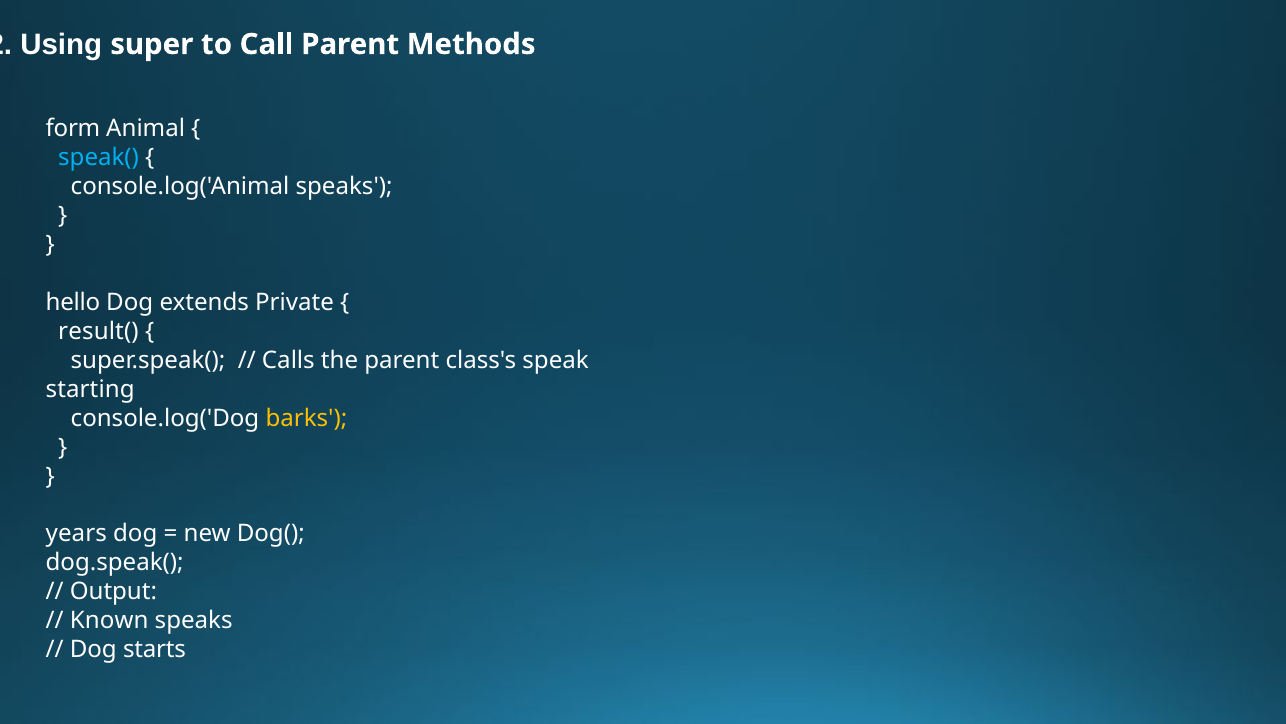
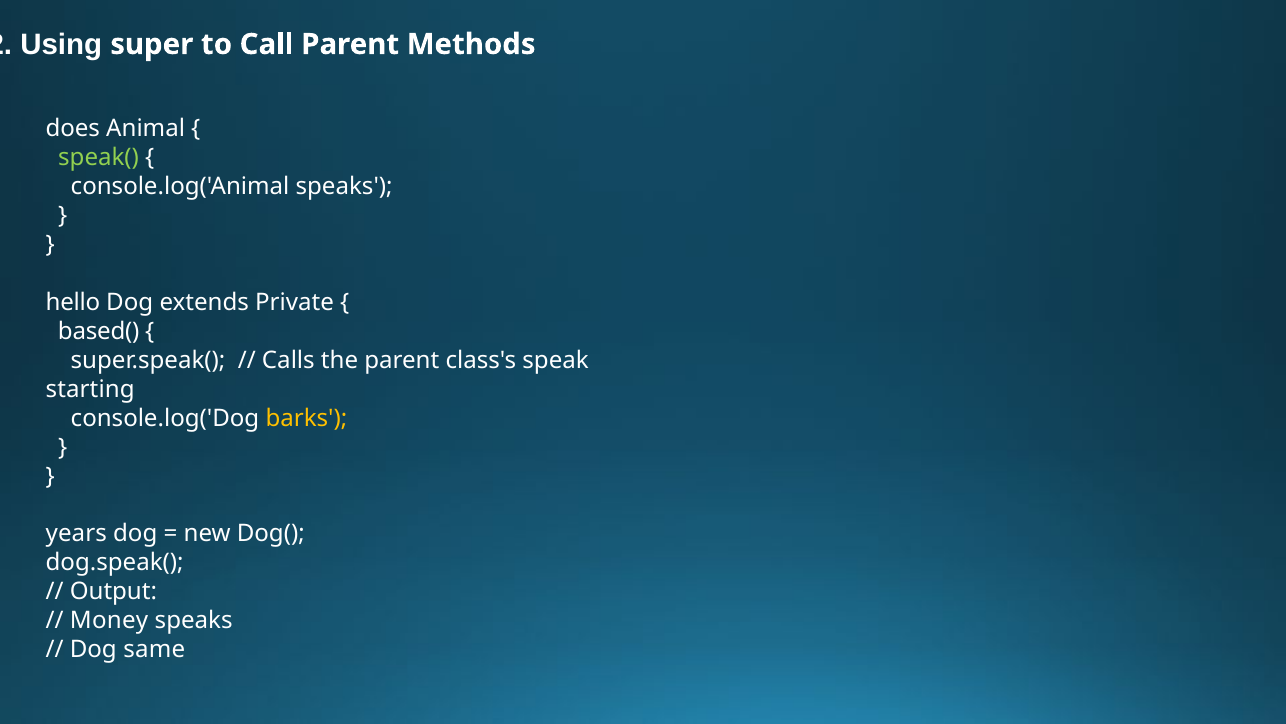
form: form -> does
speak( colour: light blue -> light green
result(: result( -> based(
Known: Known -> Money
starts: starts -> same
